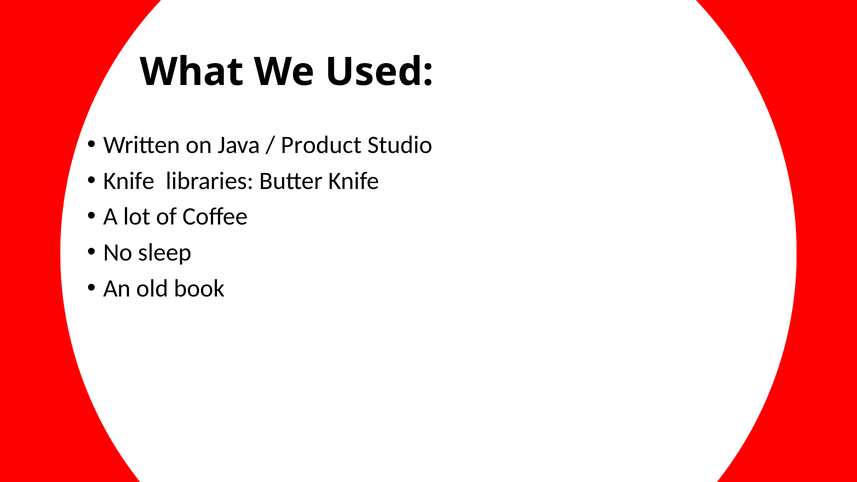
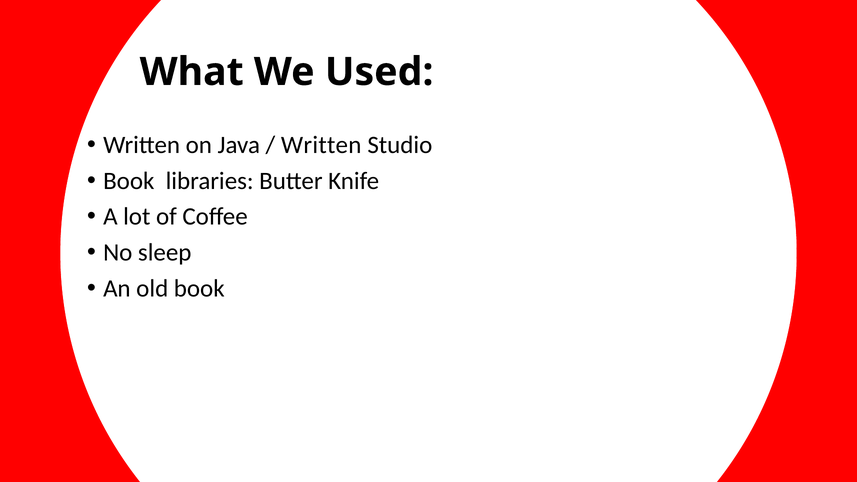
Product at (321, 145): Product -> Written
Knife at (129, 181): Knife -> Book
